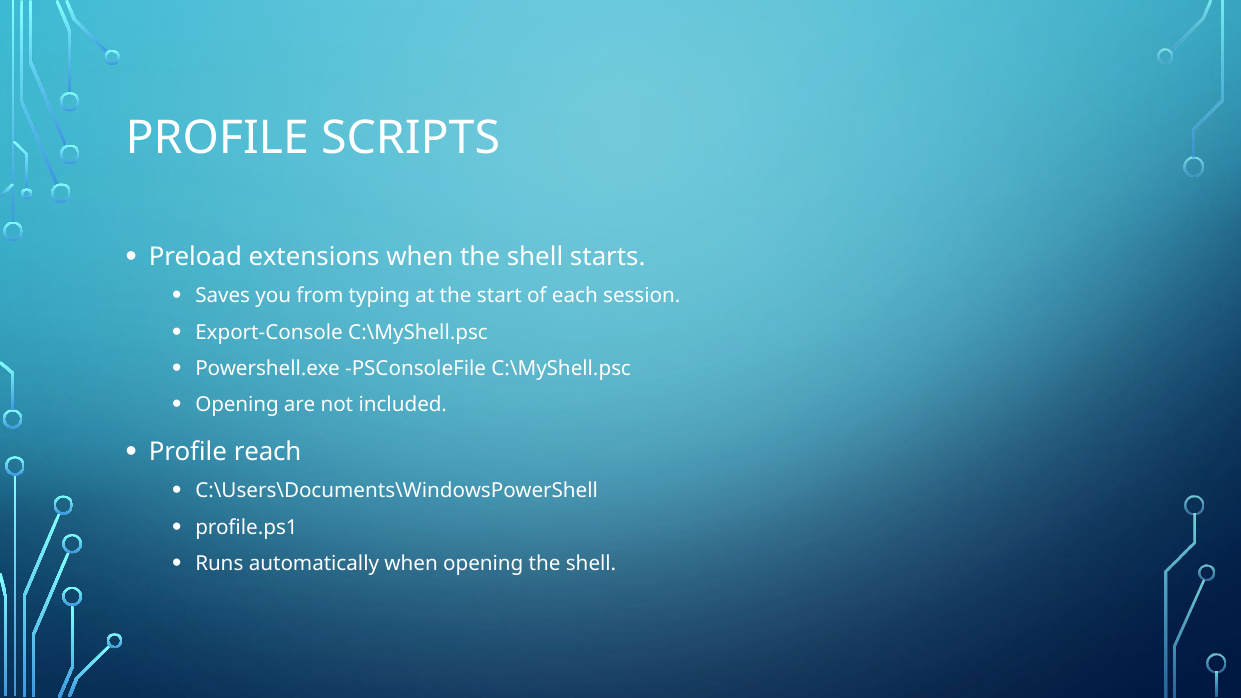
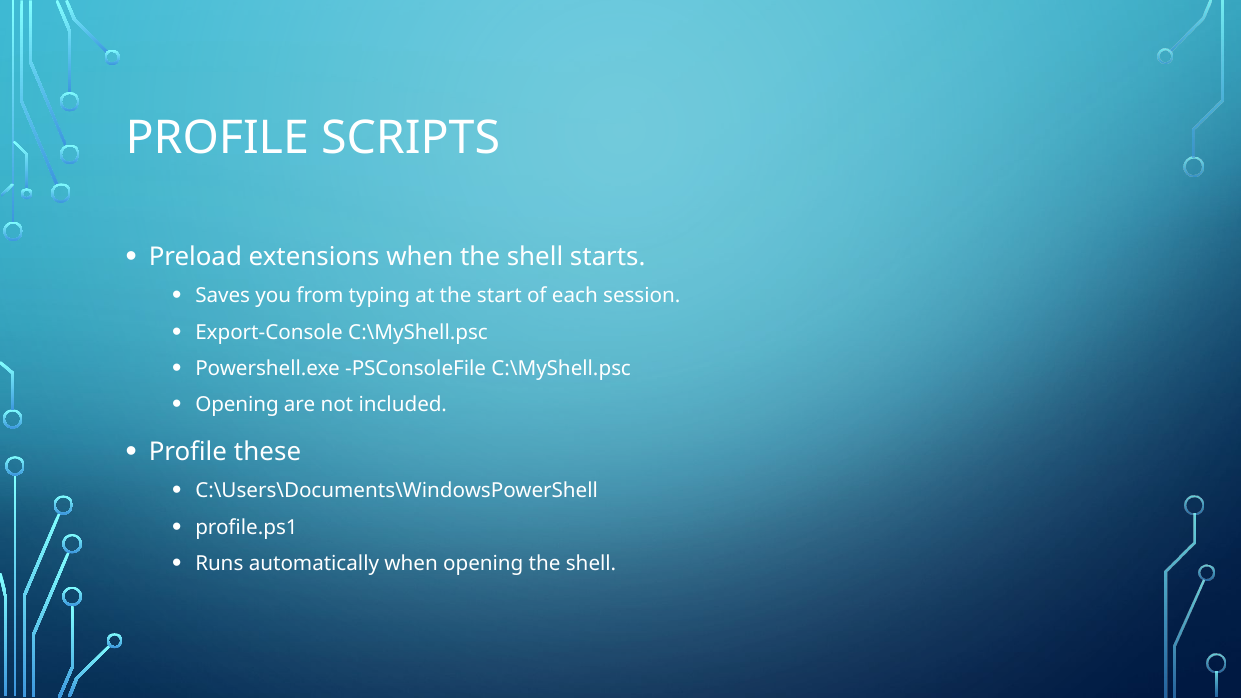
reach: reach -> these
